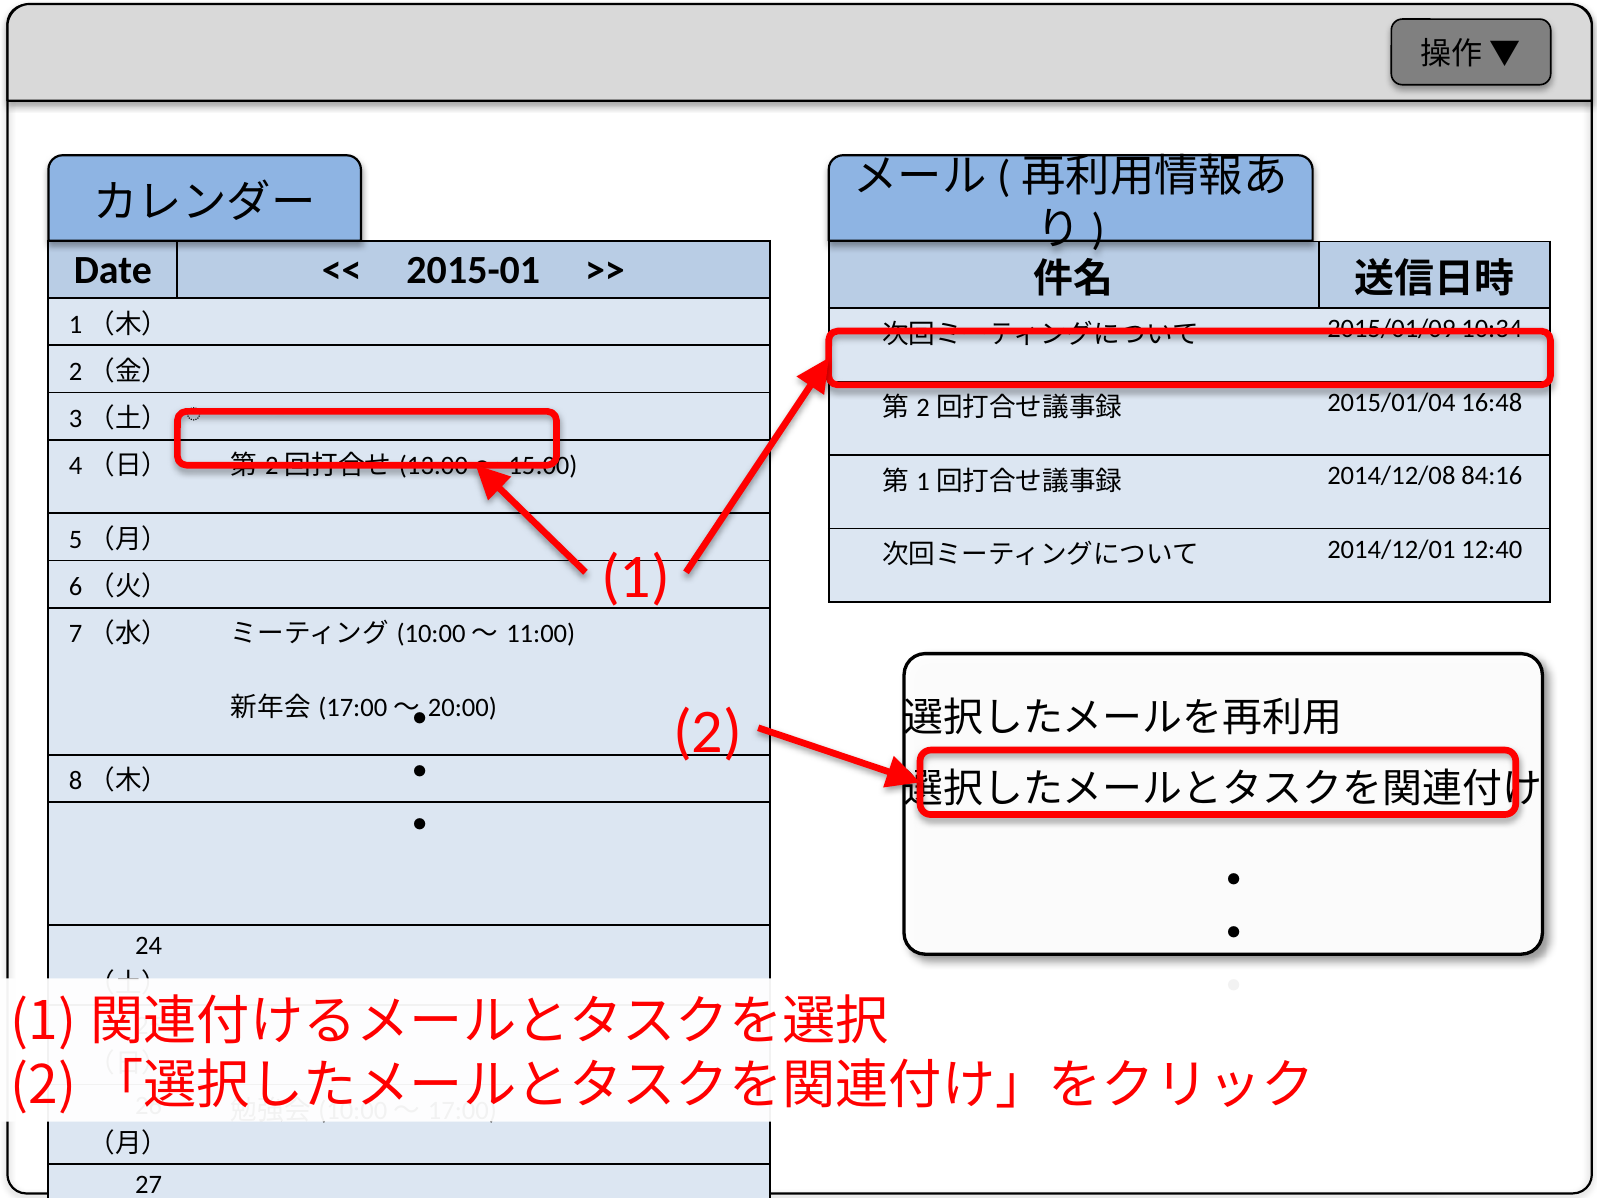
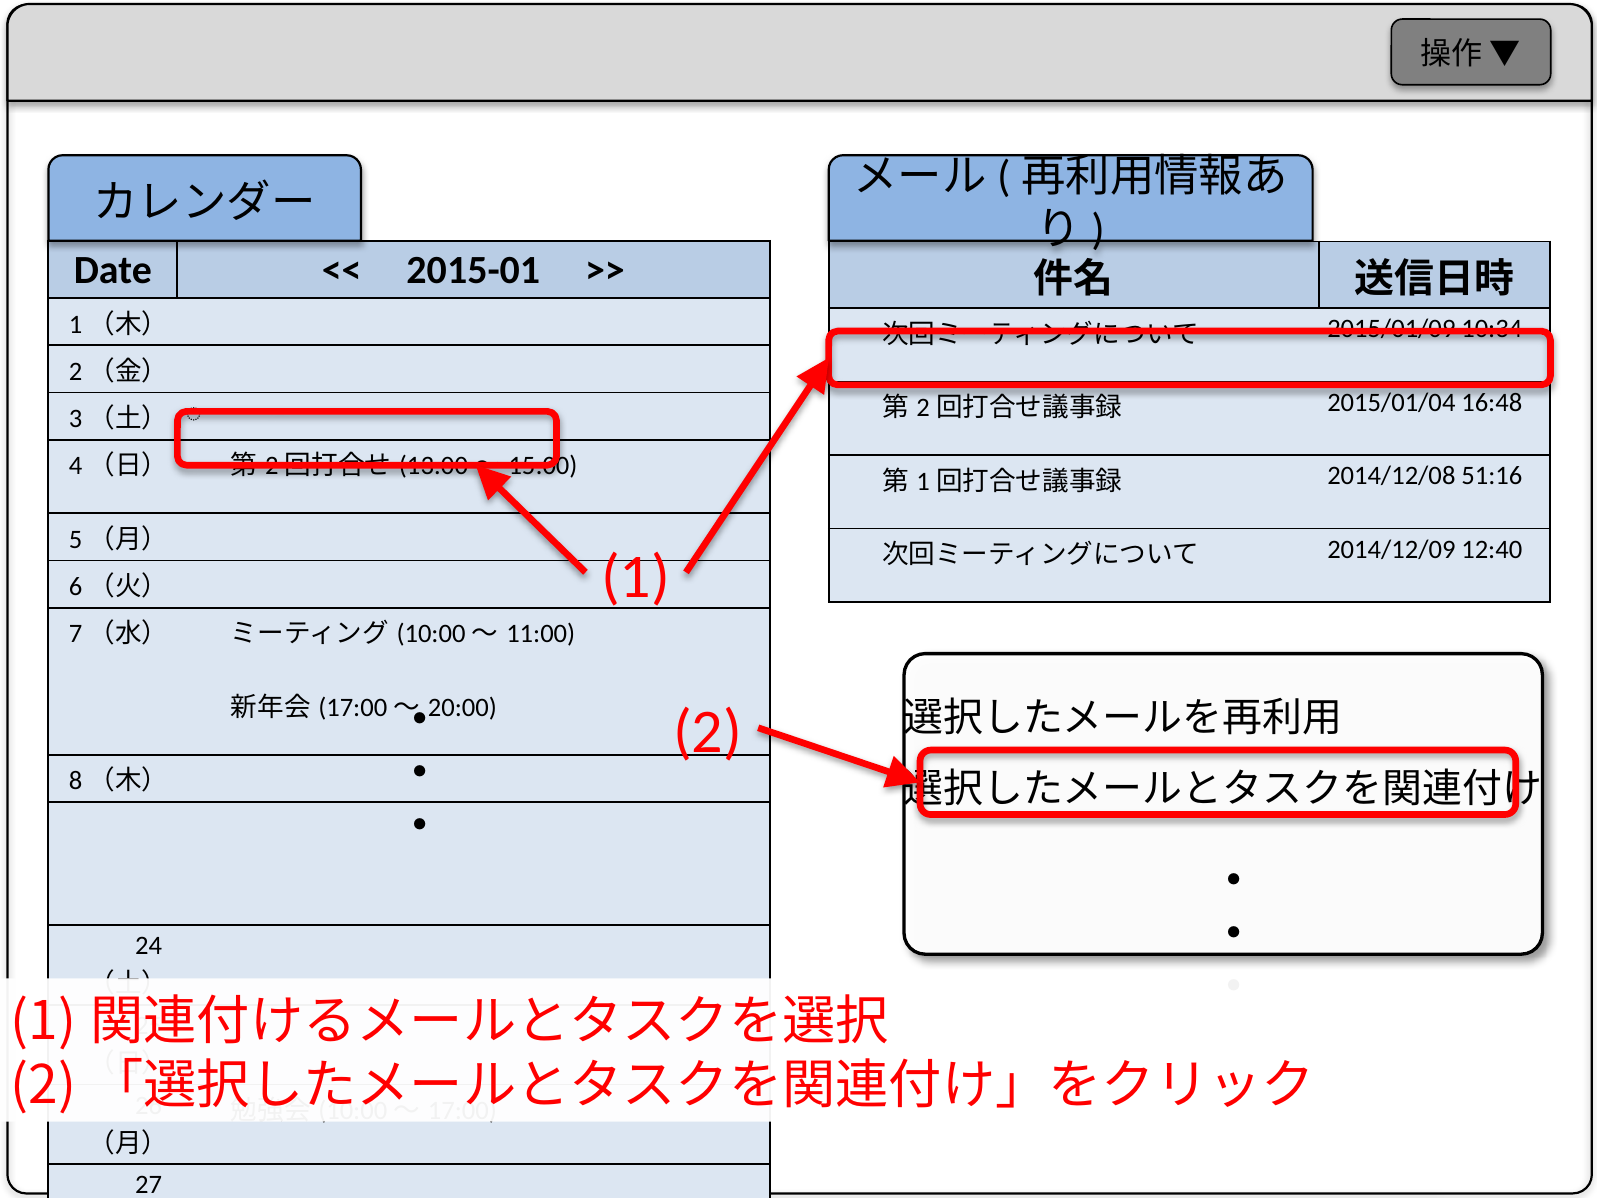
84:16: 84:16 -> 51:16
2014/12/01: 2014/12/01 -> 2014/12/09
